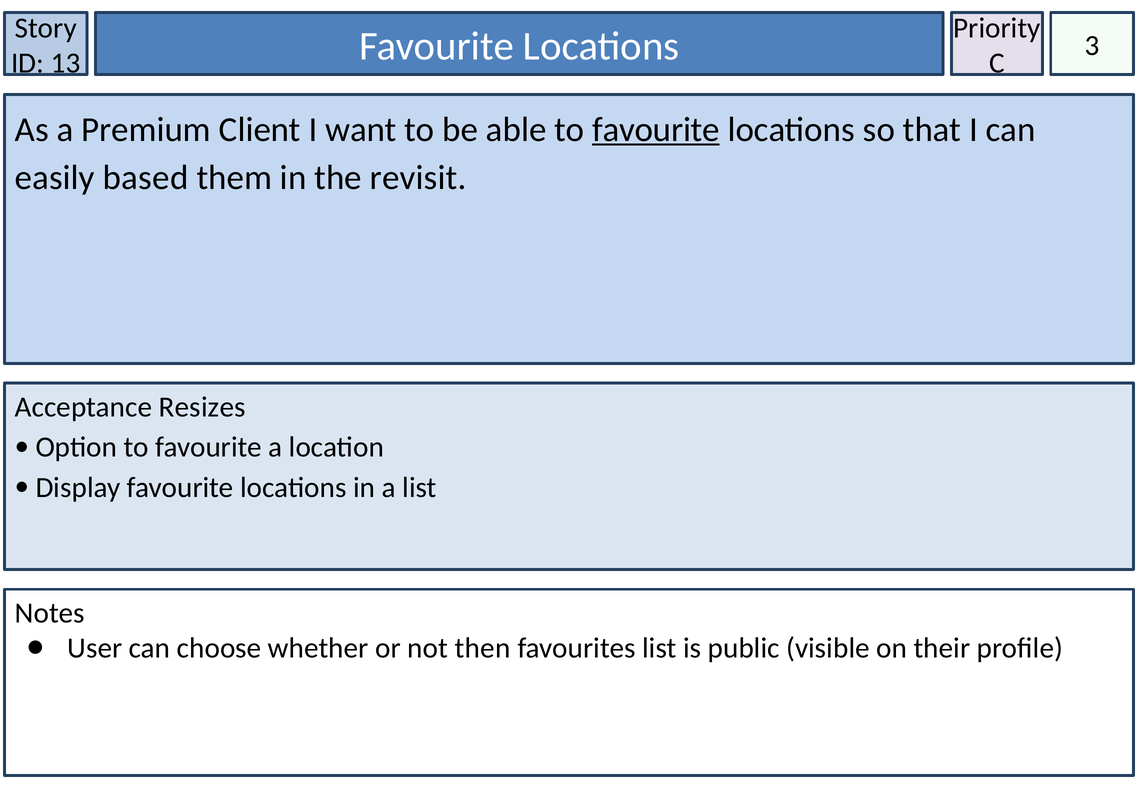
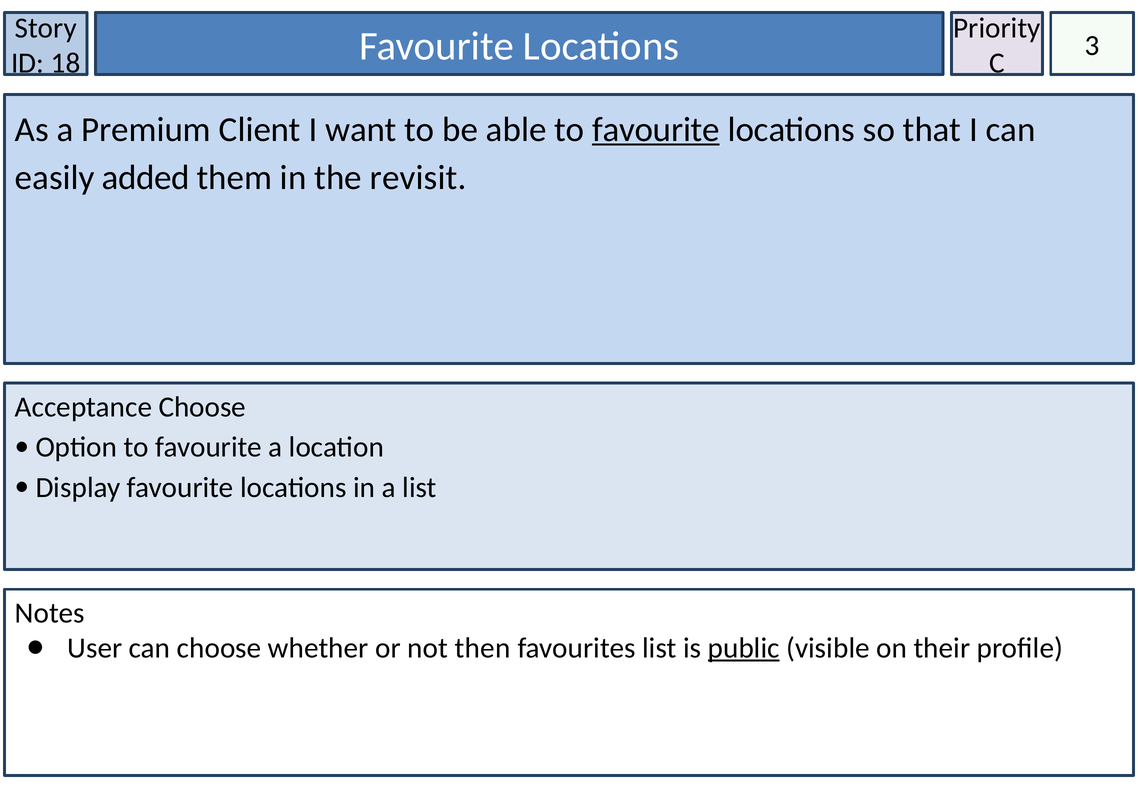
13: 13 -> 18
based: based -> added
Acceptance Resizes: Resizes -> Choose
public underline: none -> present
